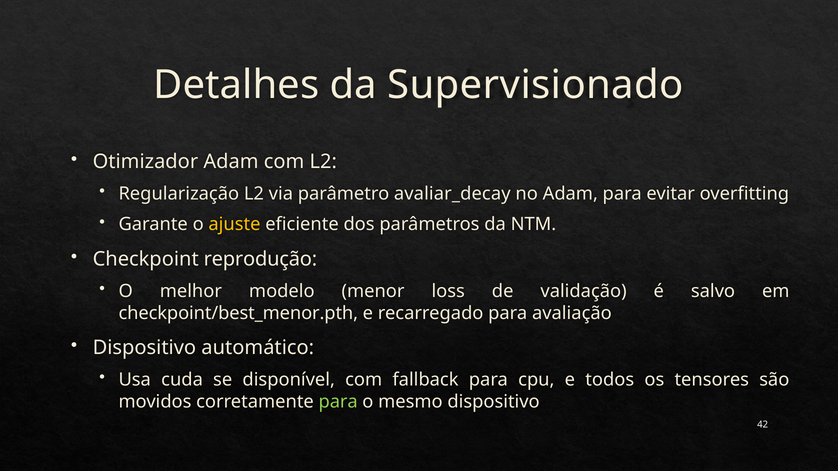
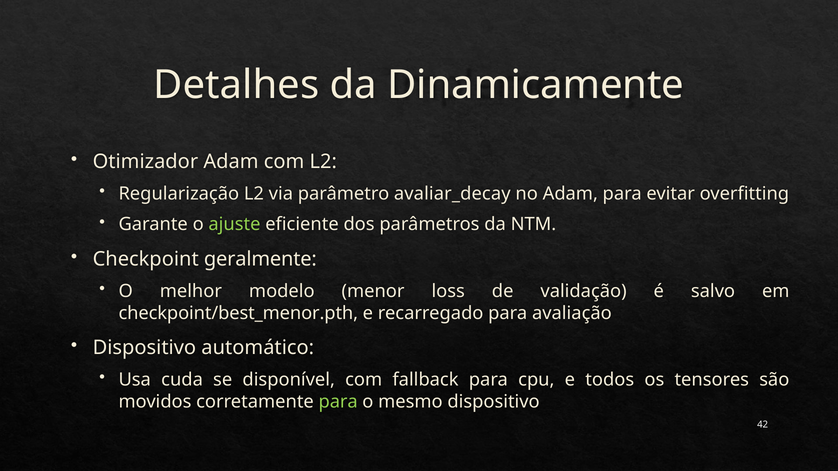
Supervisionado: Supervisionado -> Dinamicamente
ajuste colour: yellow -> light green
reprodução: reprodução -> geralmente
